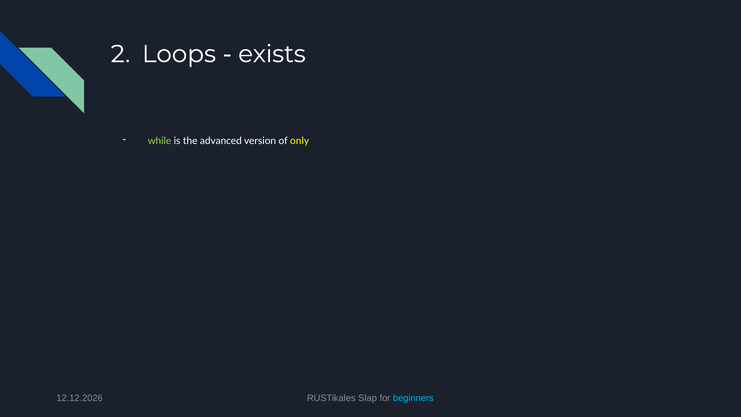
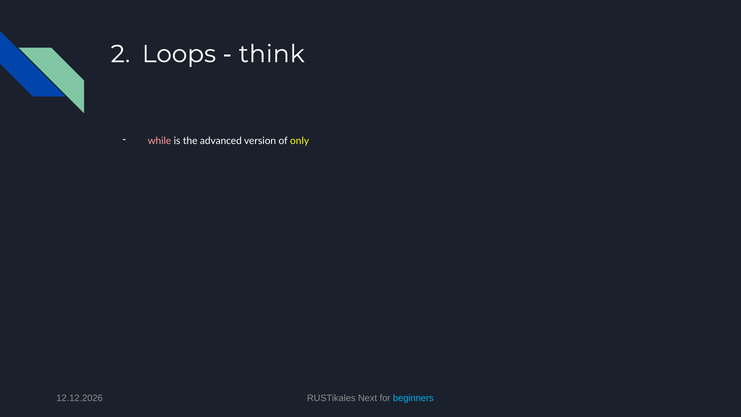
exists: exists -> think
while colour: light green -> pink
Slap: Slap -> Next
